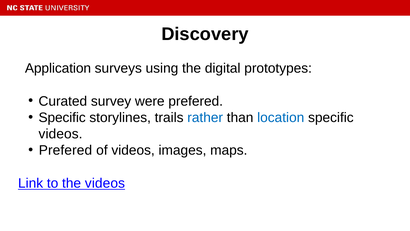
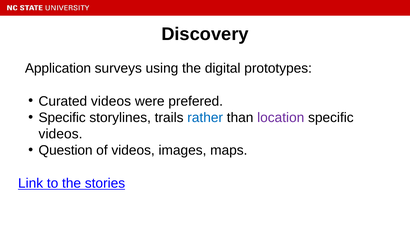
Curated survey: survey -> videos
location colour: blue -> purple
Prefered at (65, 150): Prefered -> Question
the videos: videos -> stories
